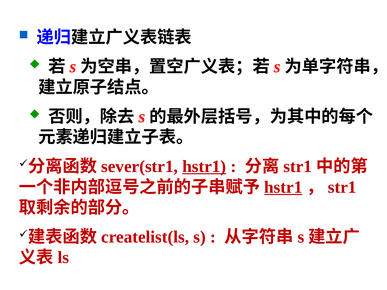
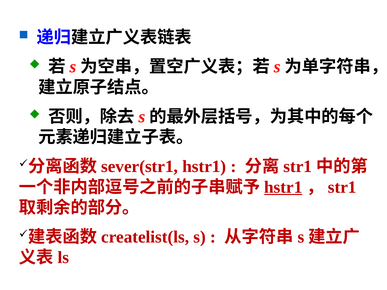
hstr1 at (204, 167) underline: present -> none
